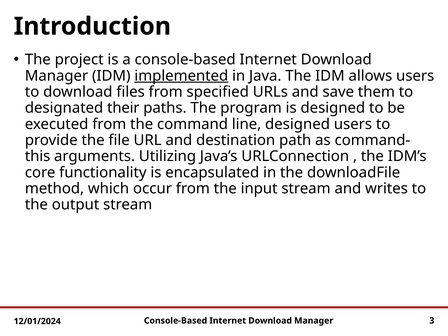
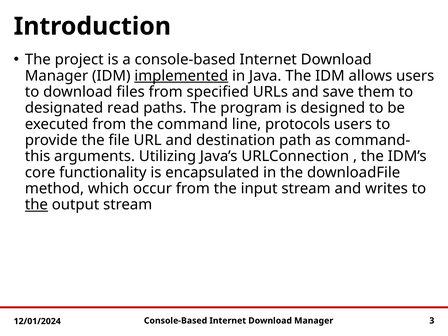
their: their -> read
line designed: designed -> protocols
the at (36, 205) underline: none -> present
